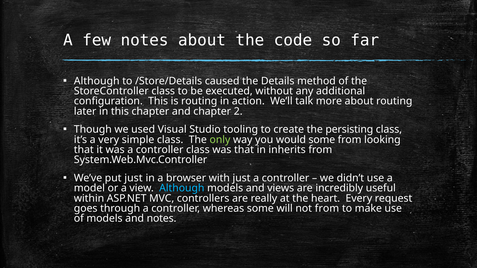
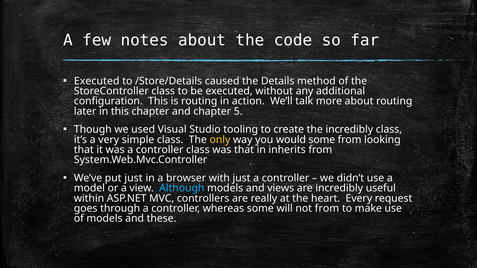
Although at (97, 81): Although -> Executed
2: 2 -> 5
the persisting: persisting -> incredibly
only colour: light green -> yellow
and notes: notes -> these
